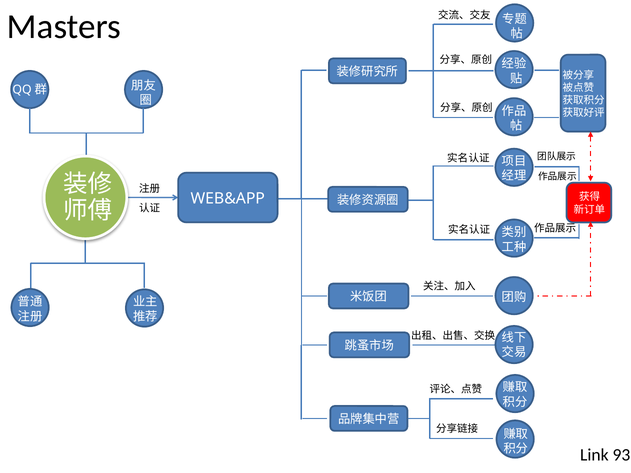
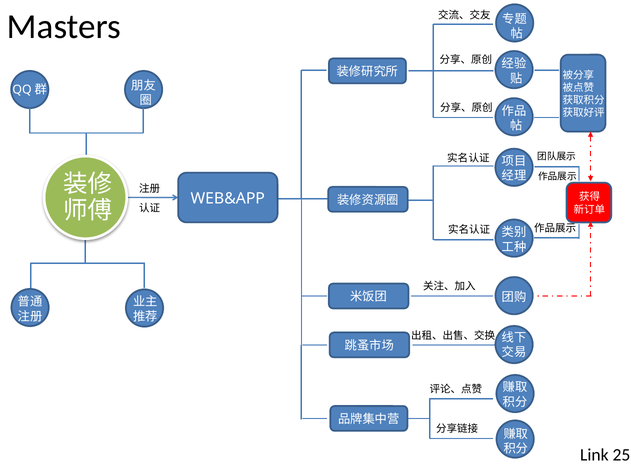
93: 93 -> 25
